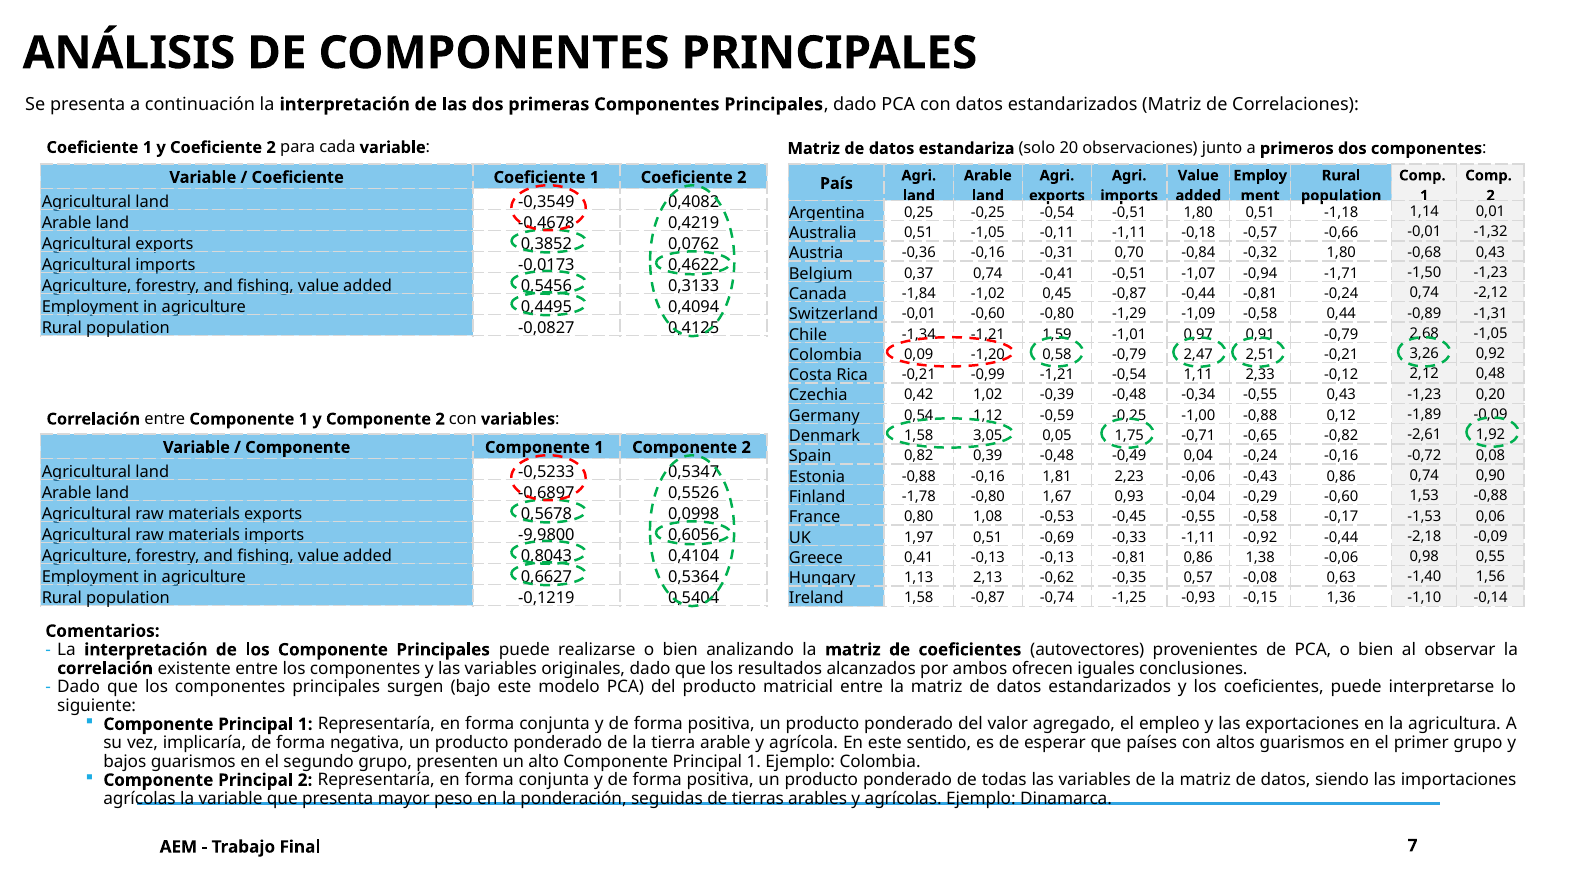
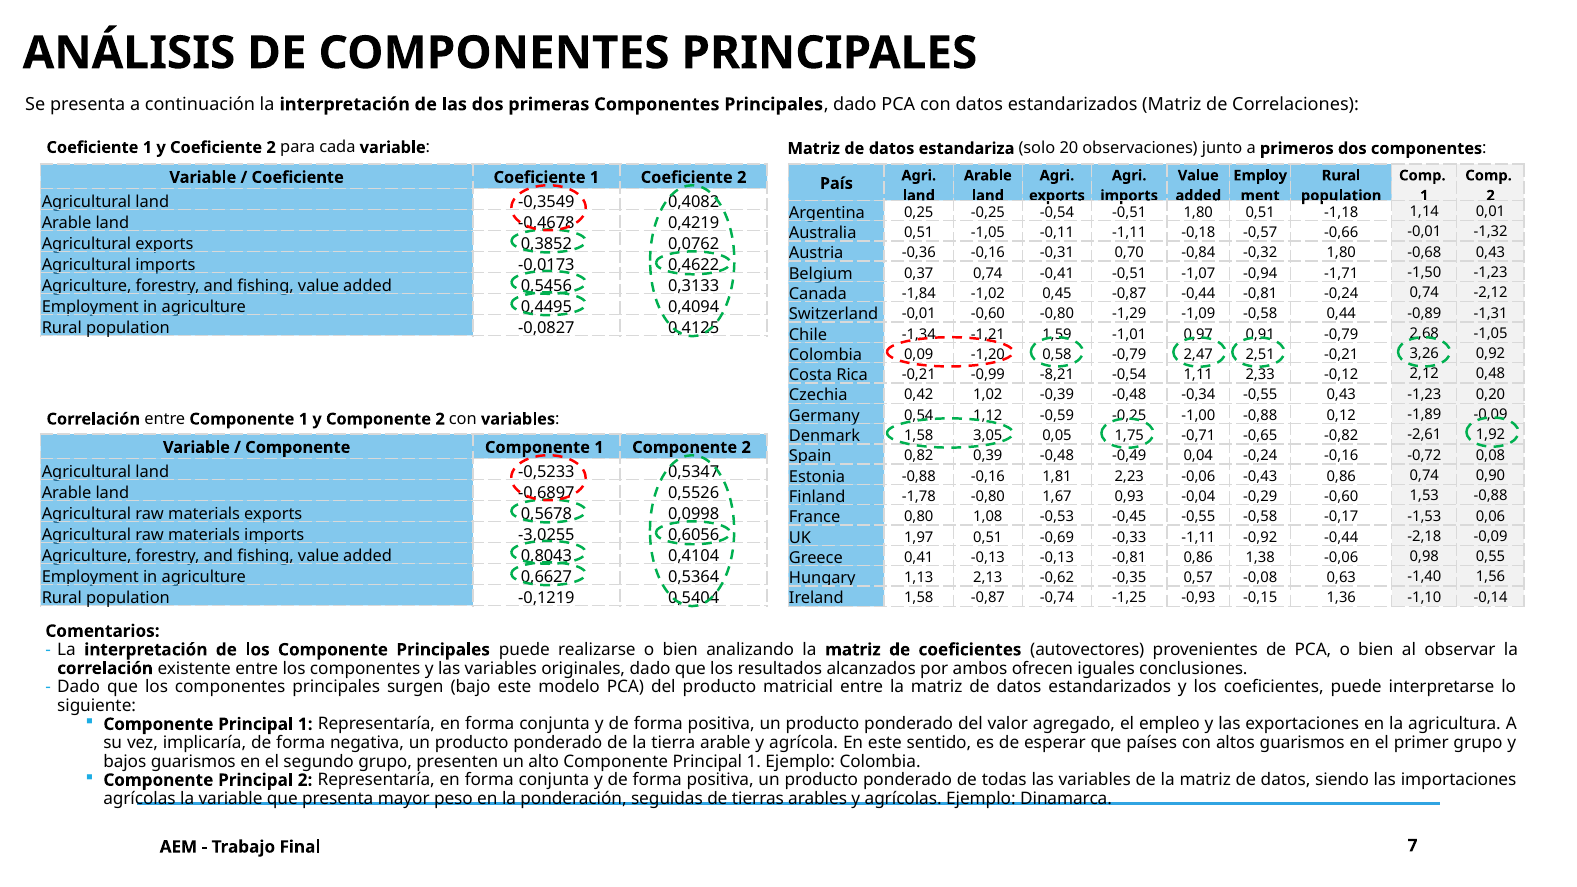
-0,99 -1,21: -1,21 -> -8,21
-9,9800: -9,9800 -> -3,0255
